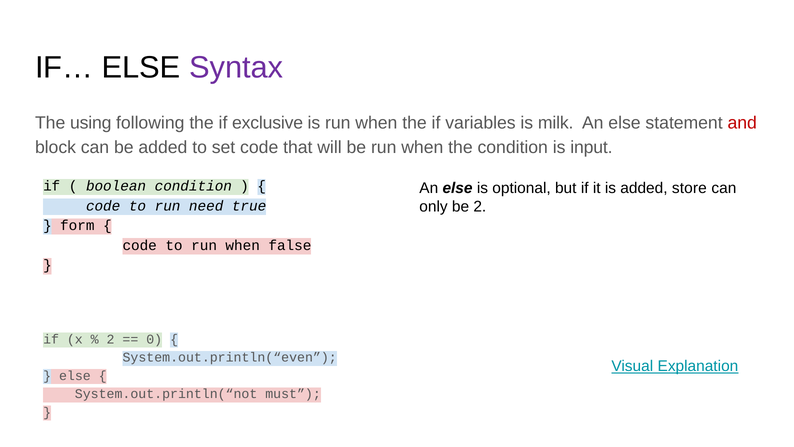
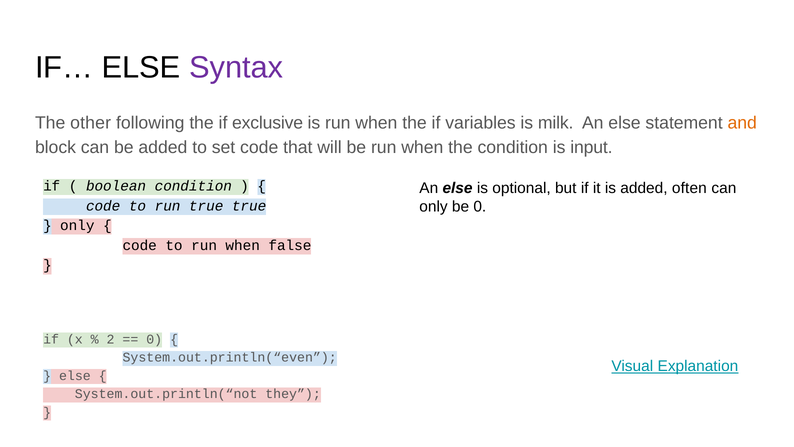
using: using -> other
and colour: red -> orange
store: store -> often
be 2: 2 -> 0
run need: need -> true
form at (77, 225): form -> only
must: must -> they
